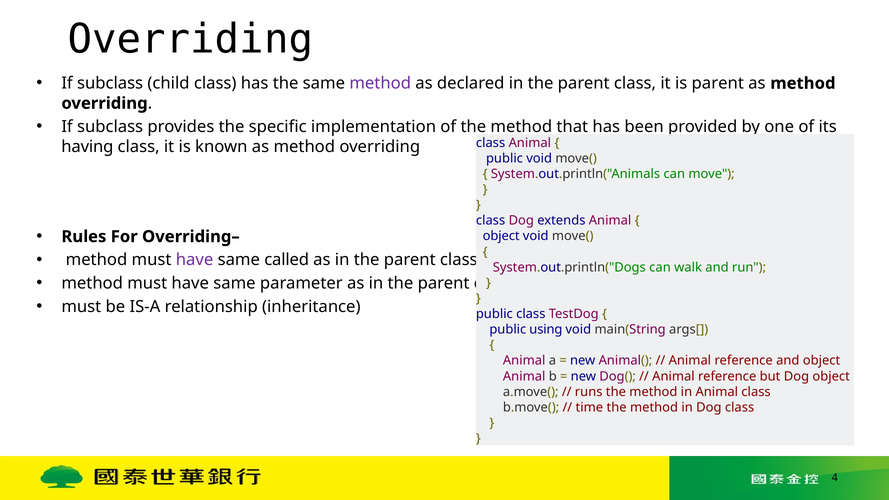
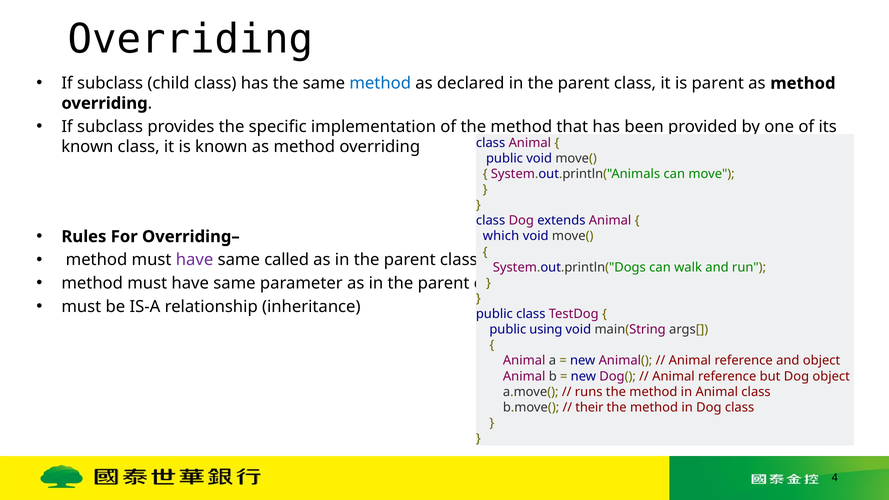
method at (380, 83) colour: purple -> blue
having at (87, 147): having -> known
object at (501, 236): object -> which
time: time -> their
